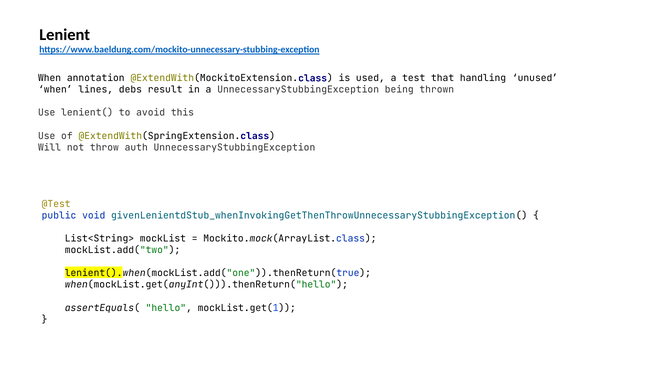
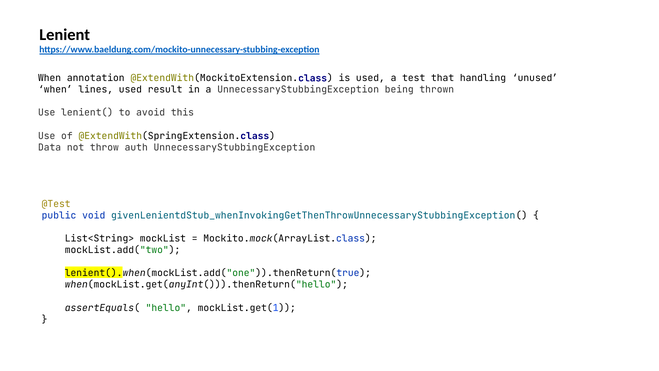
lines debs: debs -> used
Will: Will -> Data
